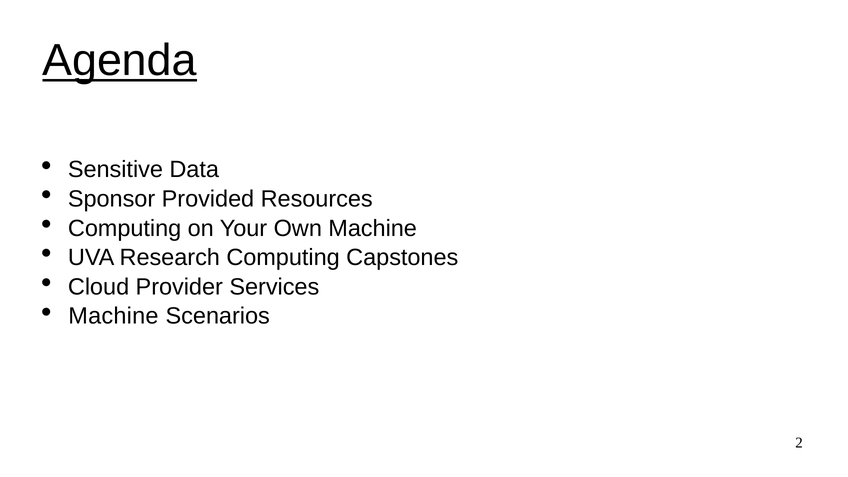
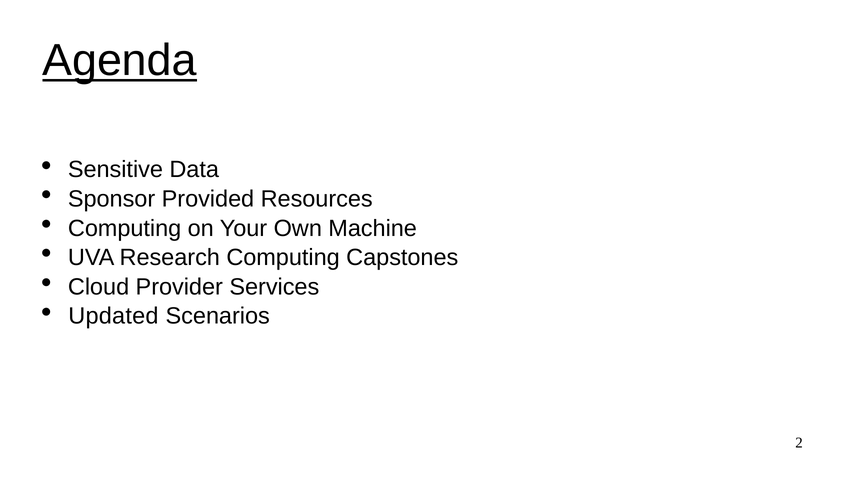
Machine at (113, 316): Machine -> Updated
